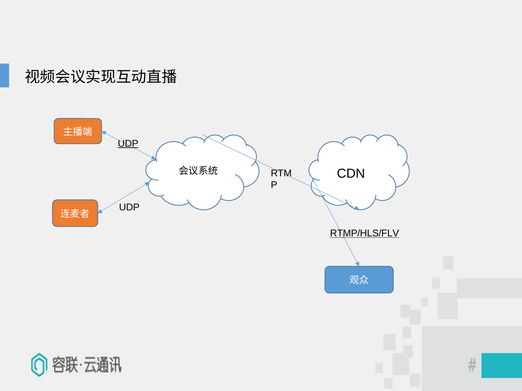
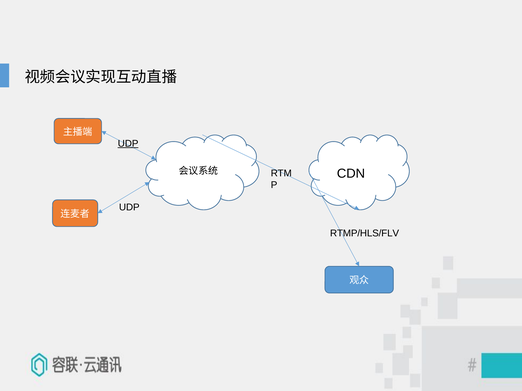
RTMP/HLS/FLV underline: present -> none
